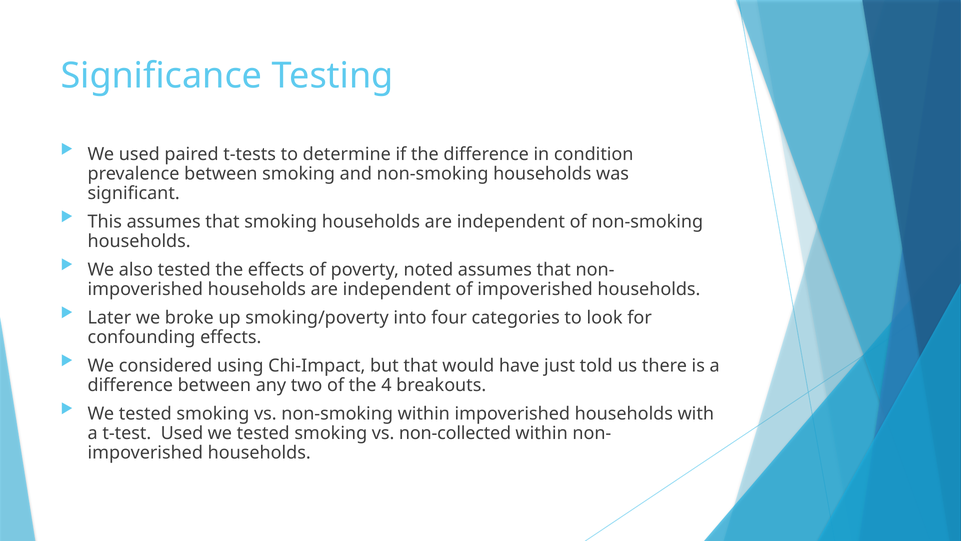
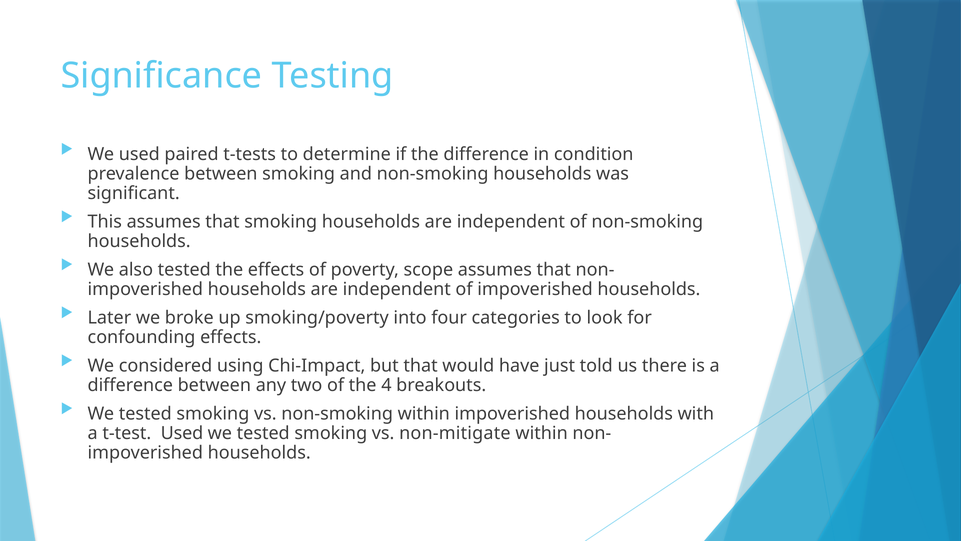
noted: noted -> scope
non-collected: non-collected -> non-mitigate
